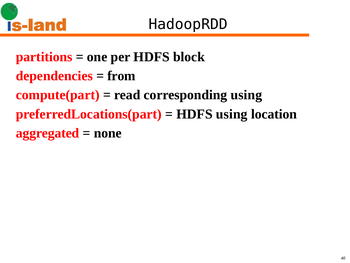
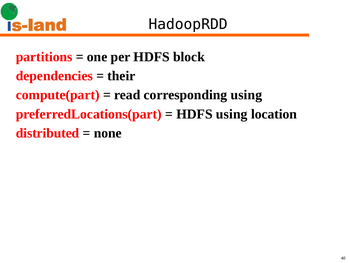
from: from -> their
aggregated: aggregated -> distributed
